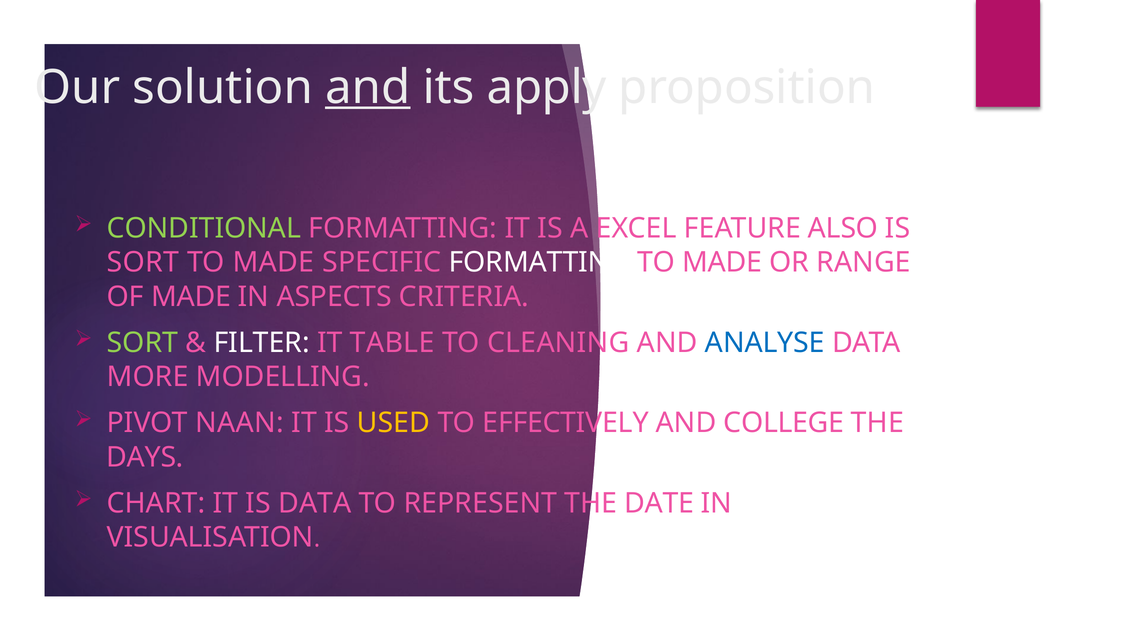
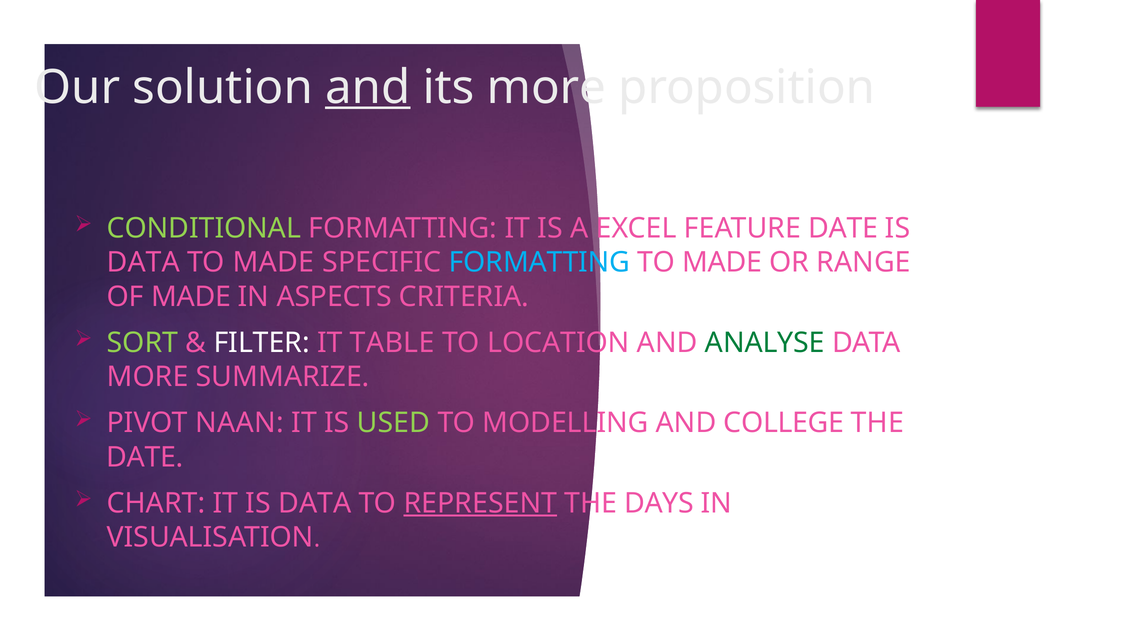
its apply: apply -> more
FEATURE ALSO: ALSO -> DATE
SORT at (143, 263): SORT -> DATA
FORMATTING at (539, 263) colour: white -> light blue
CLEANING: CLEANING -> LOCATION
ANALYSE colour: blue -> green
MODELLING: MODELLING -> SUMMARIZE
USED colour: yellow -> light green
EFFECTIVELY: EFFECTIVELY -> MODELLING
DAYS at (145, 457): DAYS -> DATE
REPRESENT underline: none -> present
DATE: DATE -> DAYS
